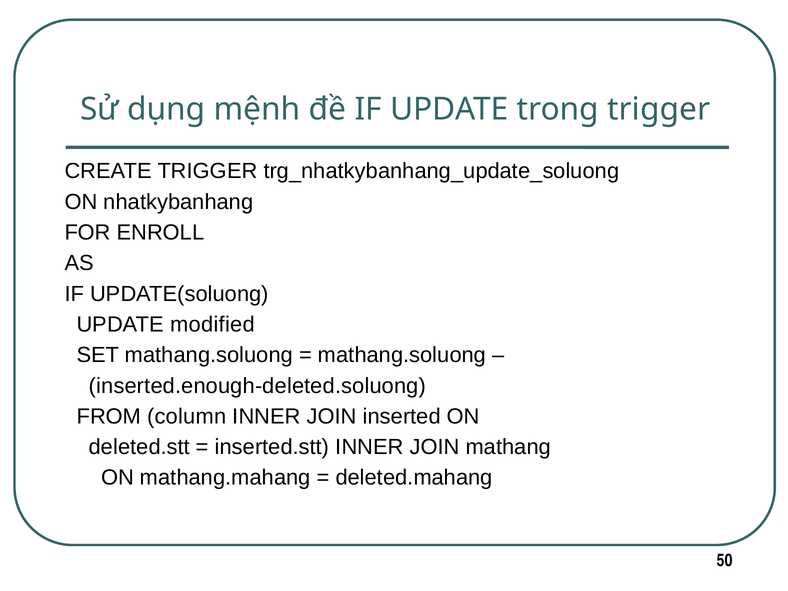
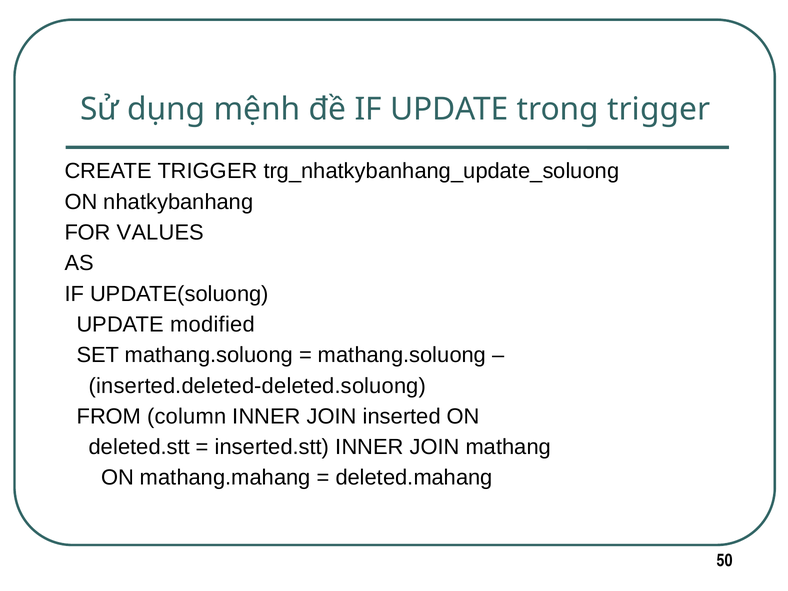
ENROLL: ENROLL -> VALUES
inserted.enough-deleted.soluong: inserted.enough-deleted.soluong -> inserted.deleted-deleted.soluong
